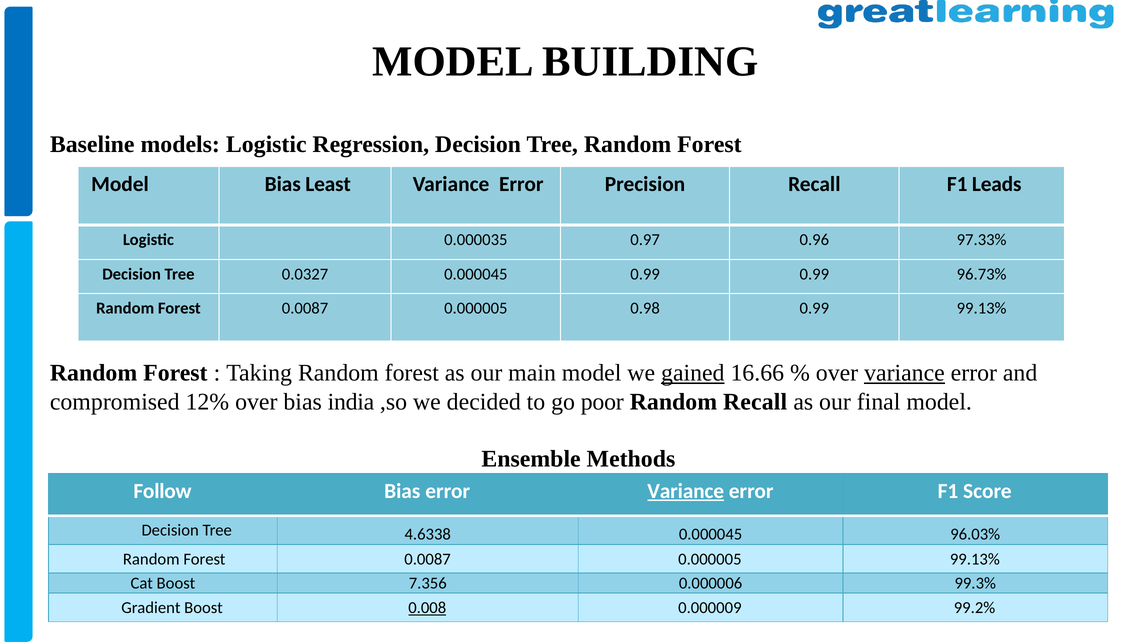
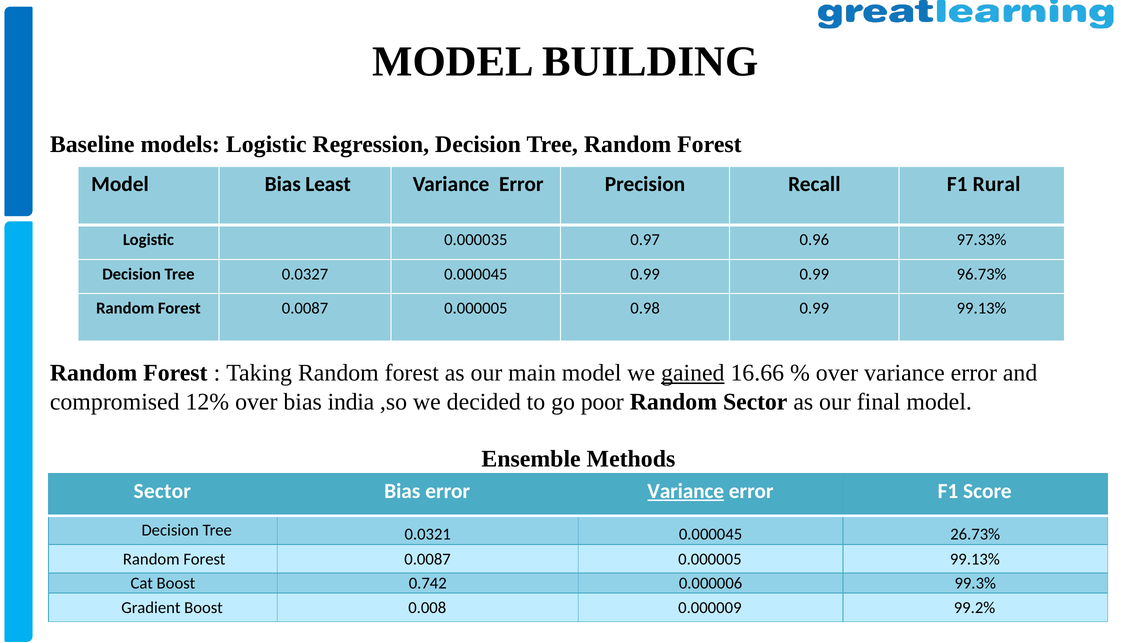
Leads: Leads -> Rural
variance at (904, 373) underline: present -> none
Random Recall: Recall -> Sector
Follow at (162, 491): Follow -> Sector
4.6338: 4.6338 -> 0.0321
96.03%: 96.03% -> 26.73%
7.356: 7.356 -> 0.742
0.008 underline: present -> none
